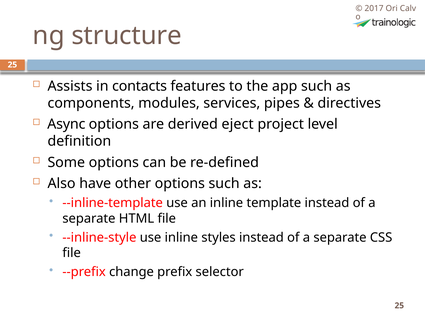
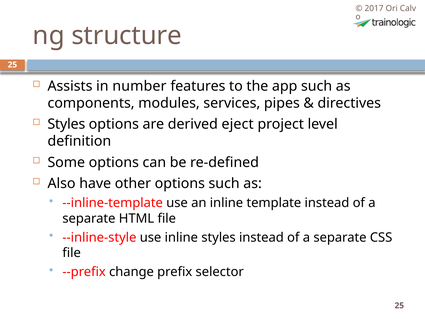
contacts: contacts -> number
Async at (66, 124): Async -> Styles
